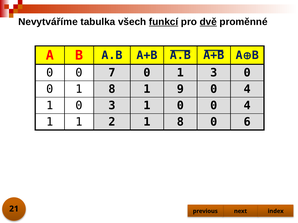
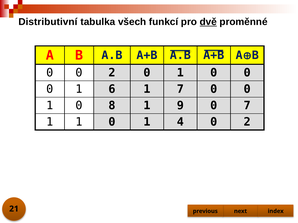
Nevytváříme: Nevytváříme -> Distributivní
funkcí underline: present -> none
0 0 7: 7 -> 2
3 at (214, 73): 3 -> 0
0 1 8: 8 -> 6
1 9: 9 -> 7
4 at (247, 89): 4 -> 0
0 3: 3 -> 8
0 at (180, 106): 0 -> 9
4 at (247, 106): 4 -> 7
1 1 2: 2 -> 0
8 at (180, 122): 8 -> 4
6 at (247, 122): 6 -> 2
